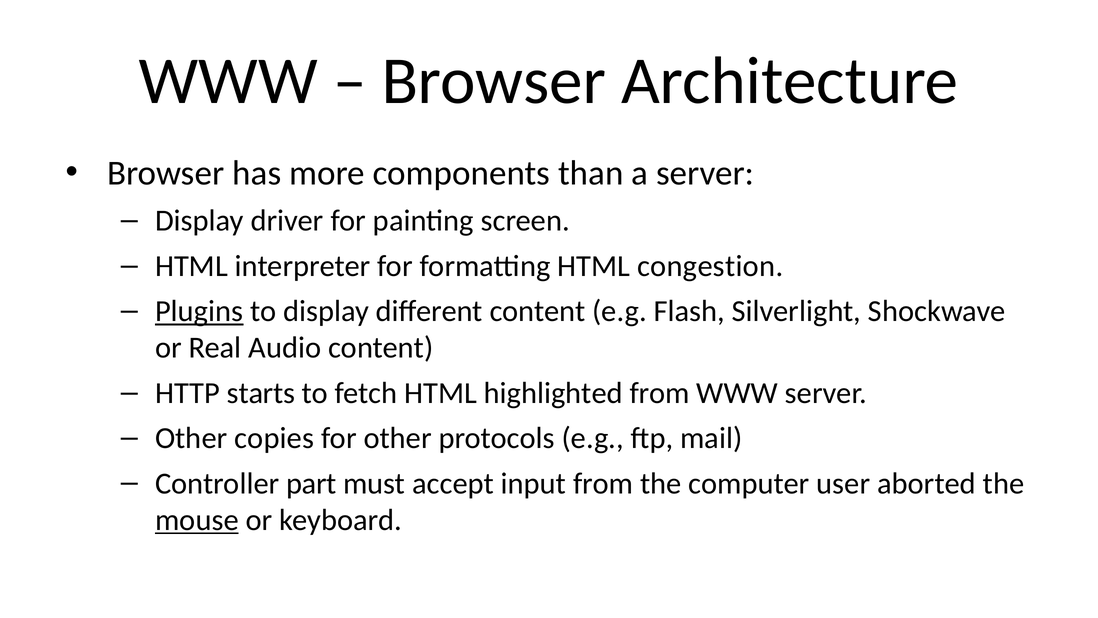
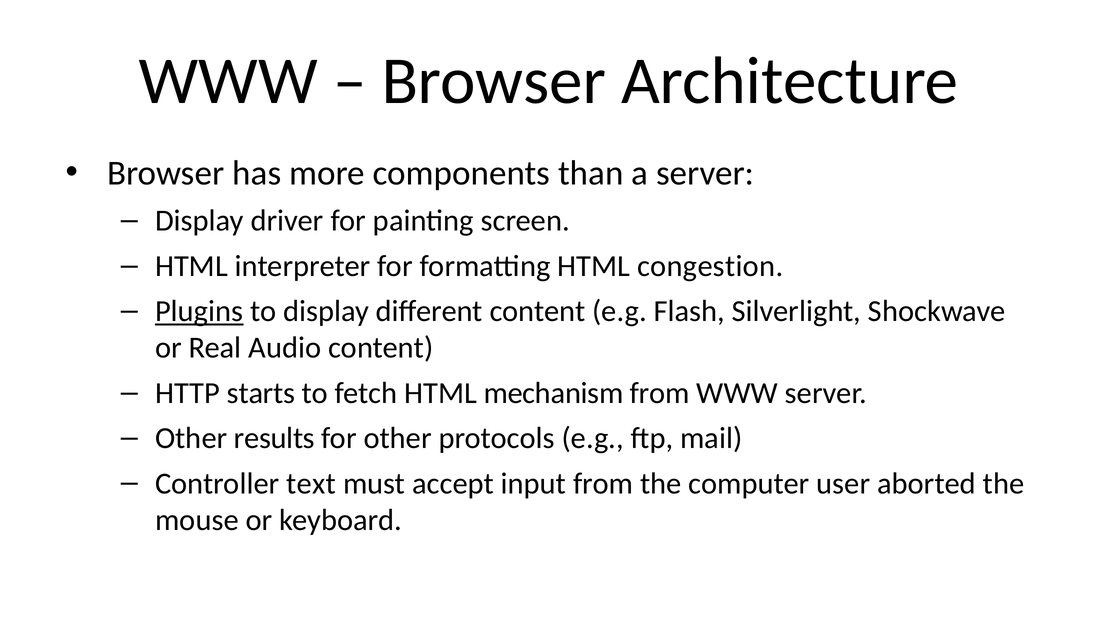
highlighted: highlighted -> mechanism
copies: copies -> results
part: part -> text
mouse underline: present -> none
